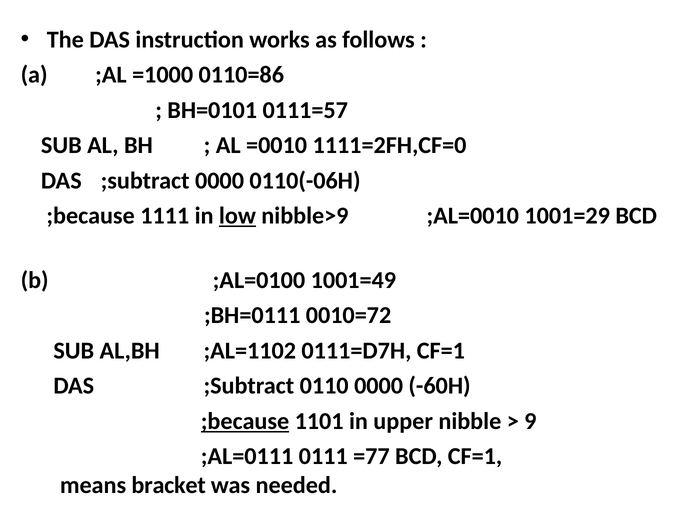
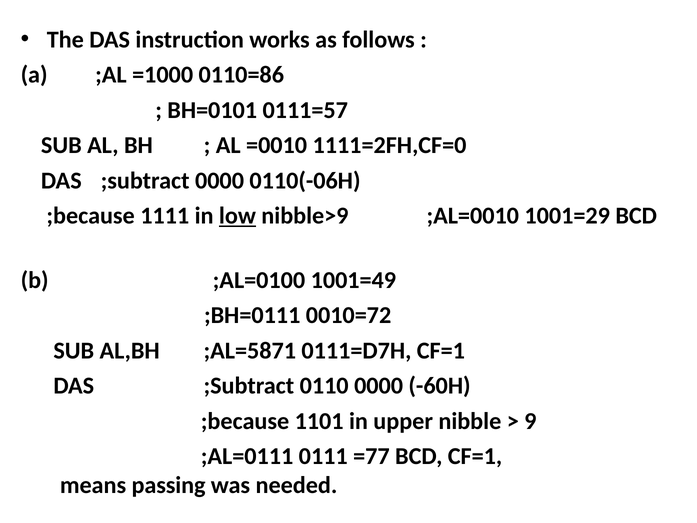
;AL=1102: ;AL=1102 -> ;AL=5871
;because at (245, 421) underline: present -> none
bracket: bracket -> passing
